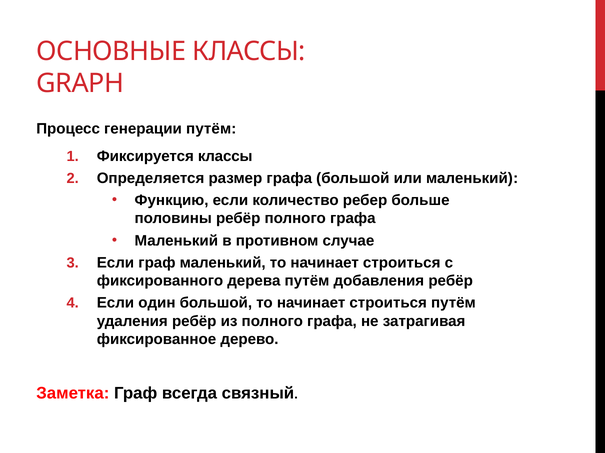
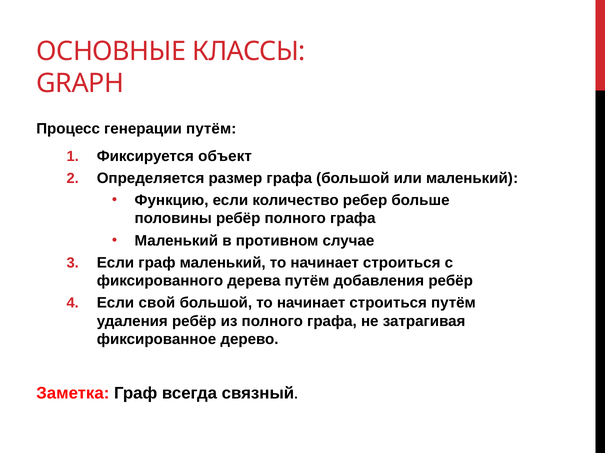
Фиксируется классы: классы -> объект
один: один -> свой
